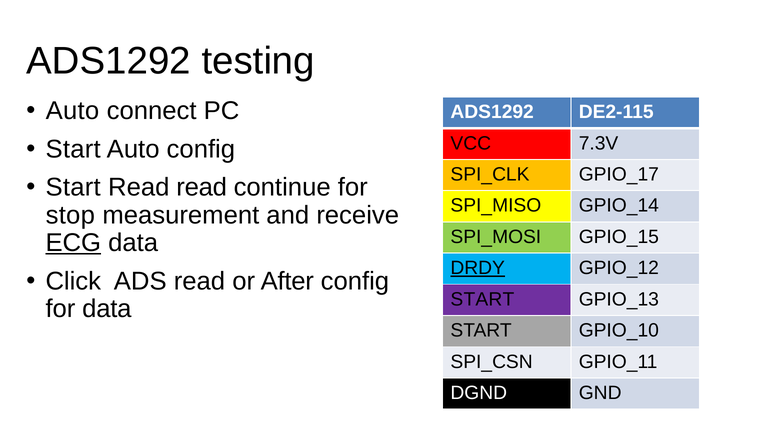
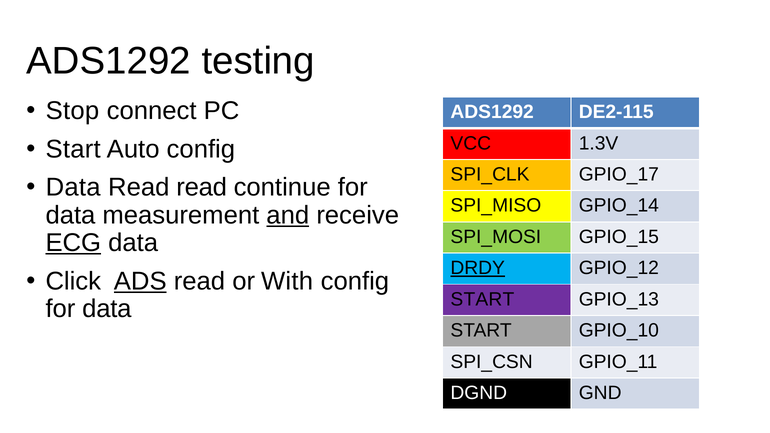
Auto at (72, 111): Auto -> Stop
7.3V: 7.3V -> 1.3V
Start at (73, 188): Start -> Data
stop at (70, 215): stop -> data
and underline: none -> present
ADS underline: none -> present
After: After -> With
